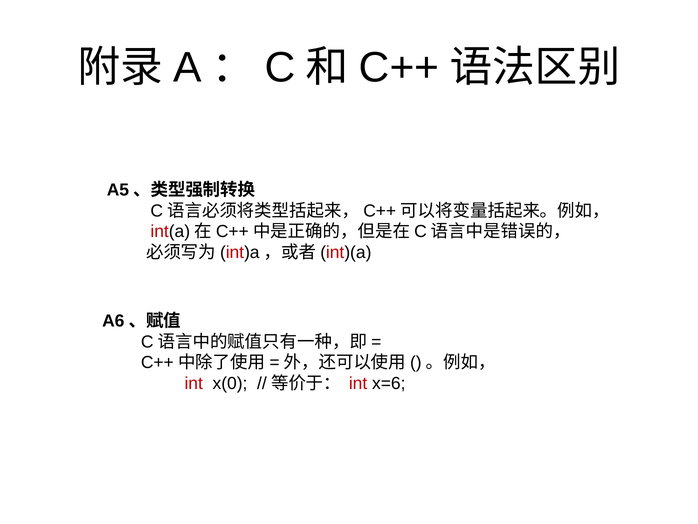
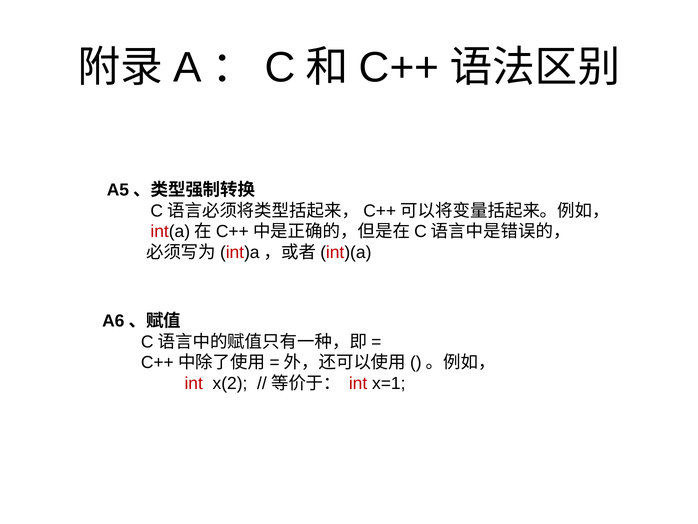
x(0: x(0 -> x(2
x=6: x=6 -> x=1
